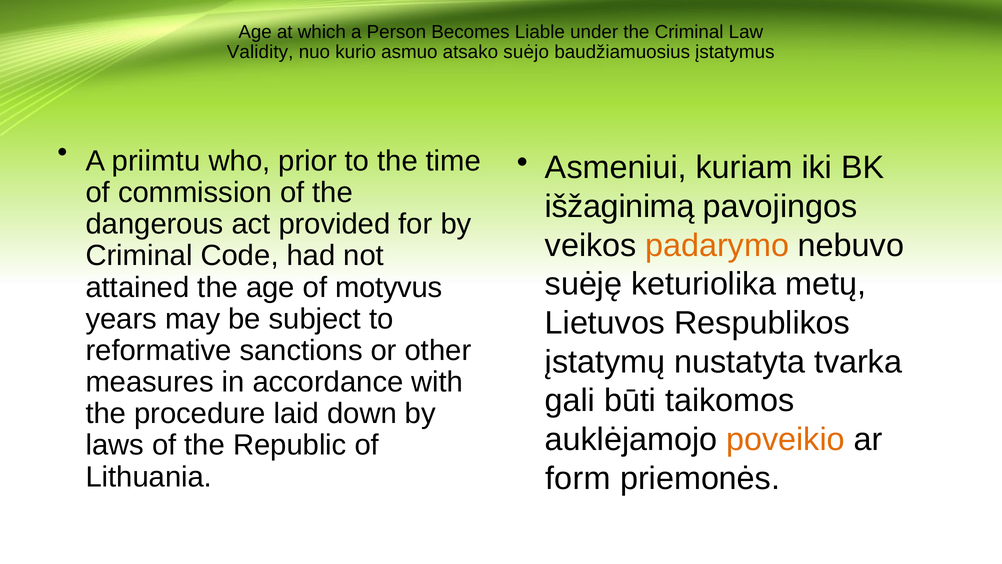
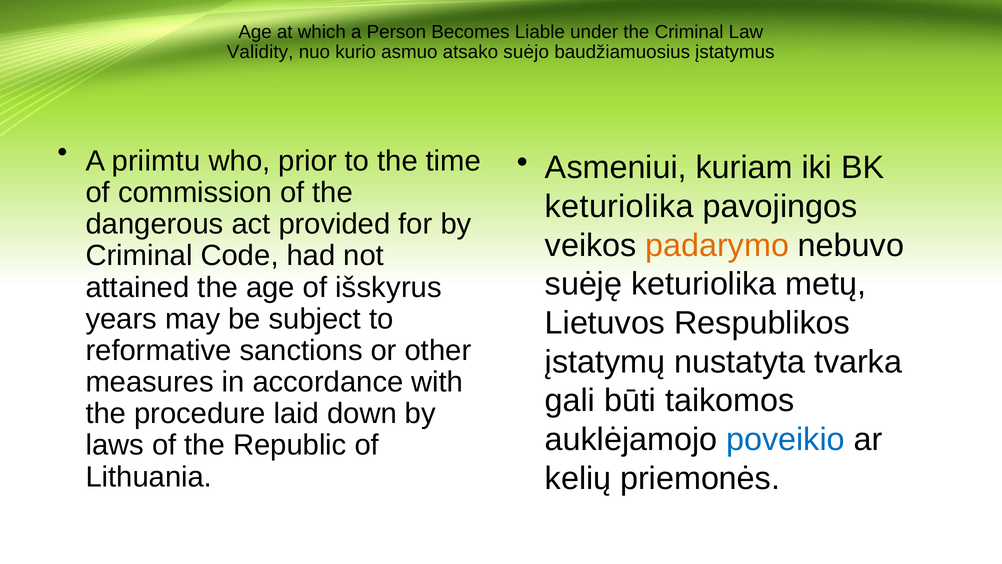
išžaginimą at (620, 206): išžaginimą -> keturiolika
motyvus: motyvus -> išskyrus
poveikio colour: orange -> blue
form: form -> kelių
